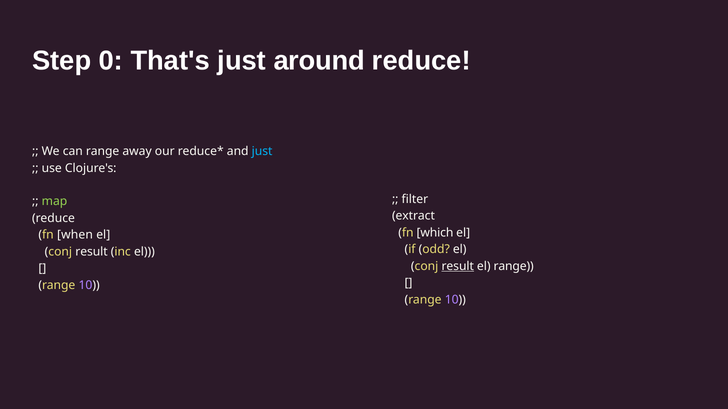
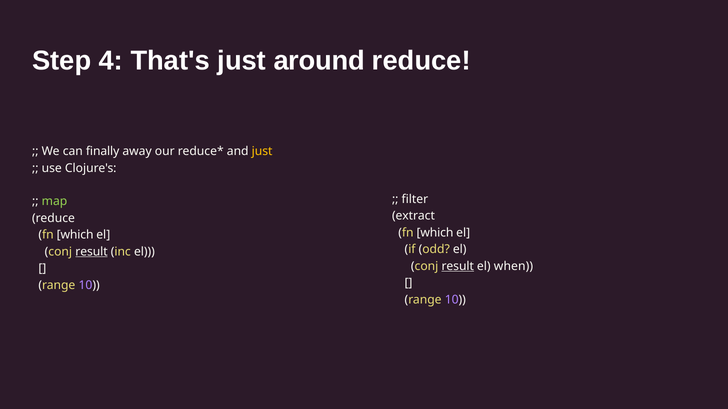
0: 0 -> 4
can range: range -> finally
just at (262, 151) colour: light blue -> yellow
when at (75, 235): when -> which
result at (91, 252) underline: none -> present
el range: range -> when
